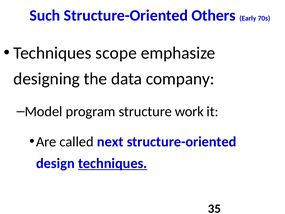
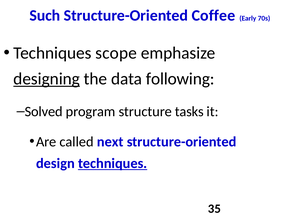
Others: Others -> Coffee
designing underline: none -> present
company: company -> following
Model: Model -> Solved
work: work -> tasks
